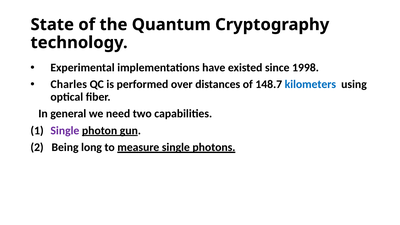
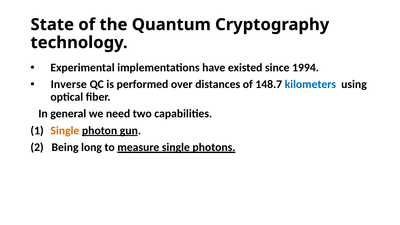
1998: 1998 -> 1994
Charles: Charles -> Inverse
Single at (65, 131) colour: purple -> orange
